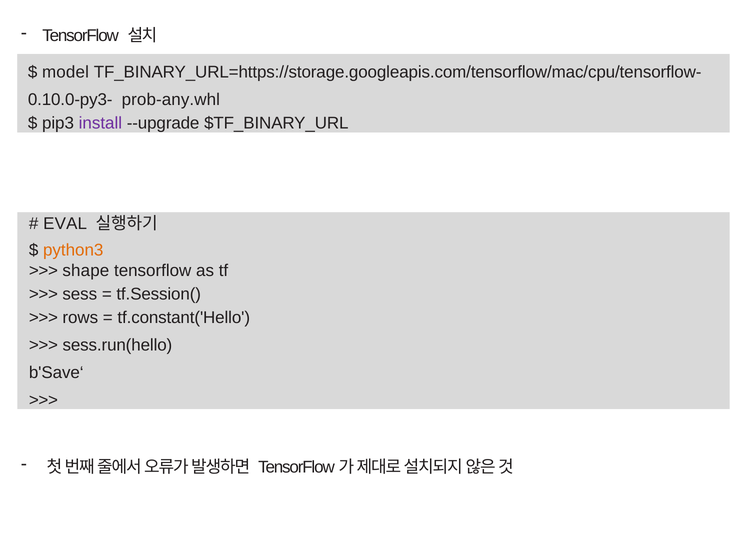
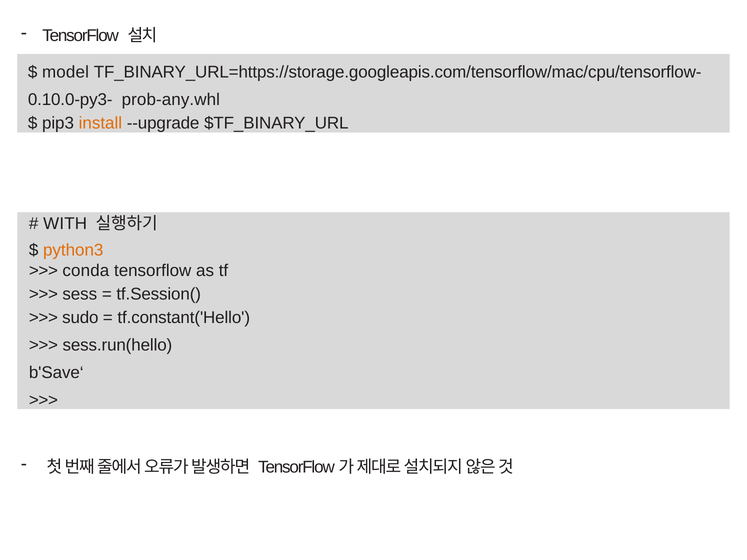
install colour: purple -> orange
EVAL: EVAL -> WITH
shape: shape -> conda
rows: rows -> sudo
